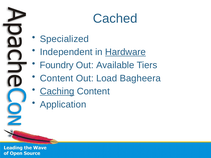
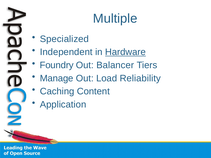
Cached: Cached -> Multiple
Available: Available -> Balancer
Content at (57, 78): Content -> Manage
Bagheera: Bagheera -> Reliability
Caching underline: present -> none
